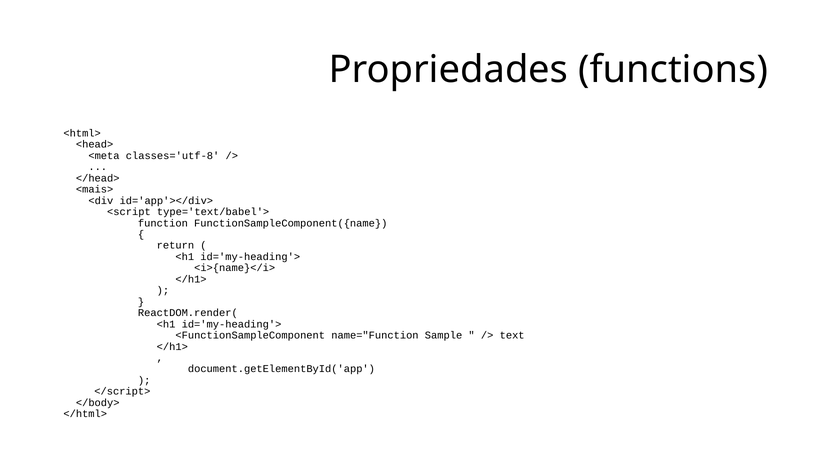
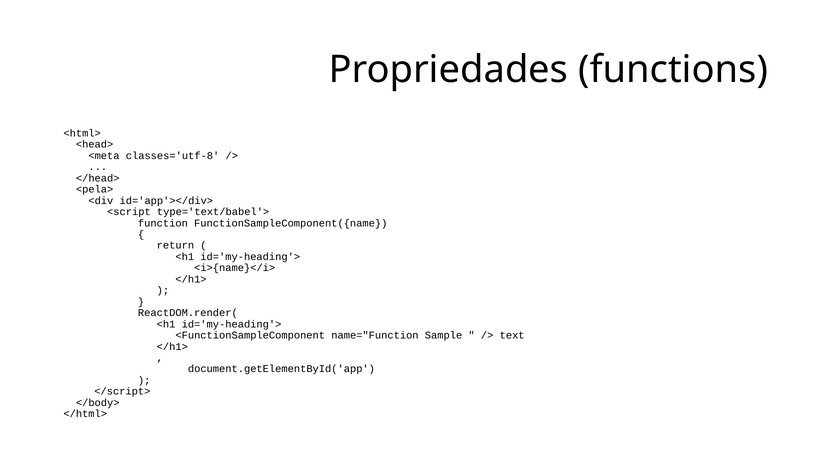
<mais>: <mais> -> <pela>
